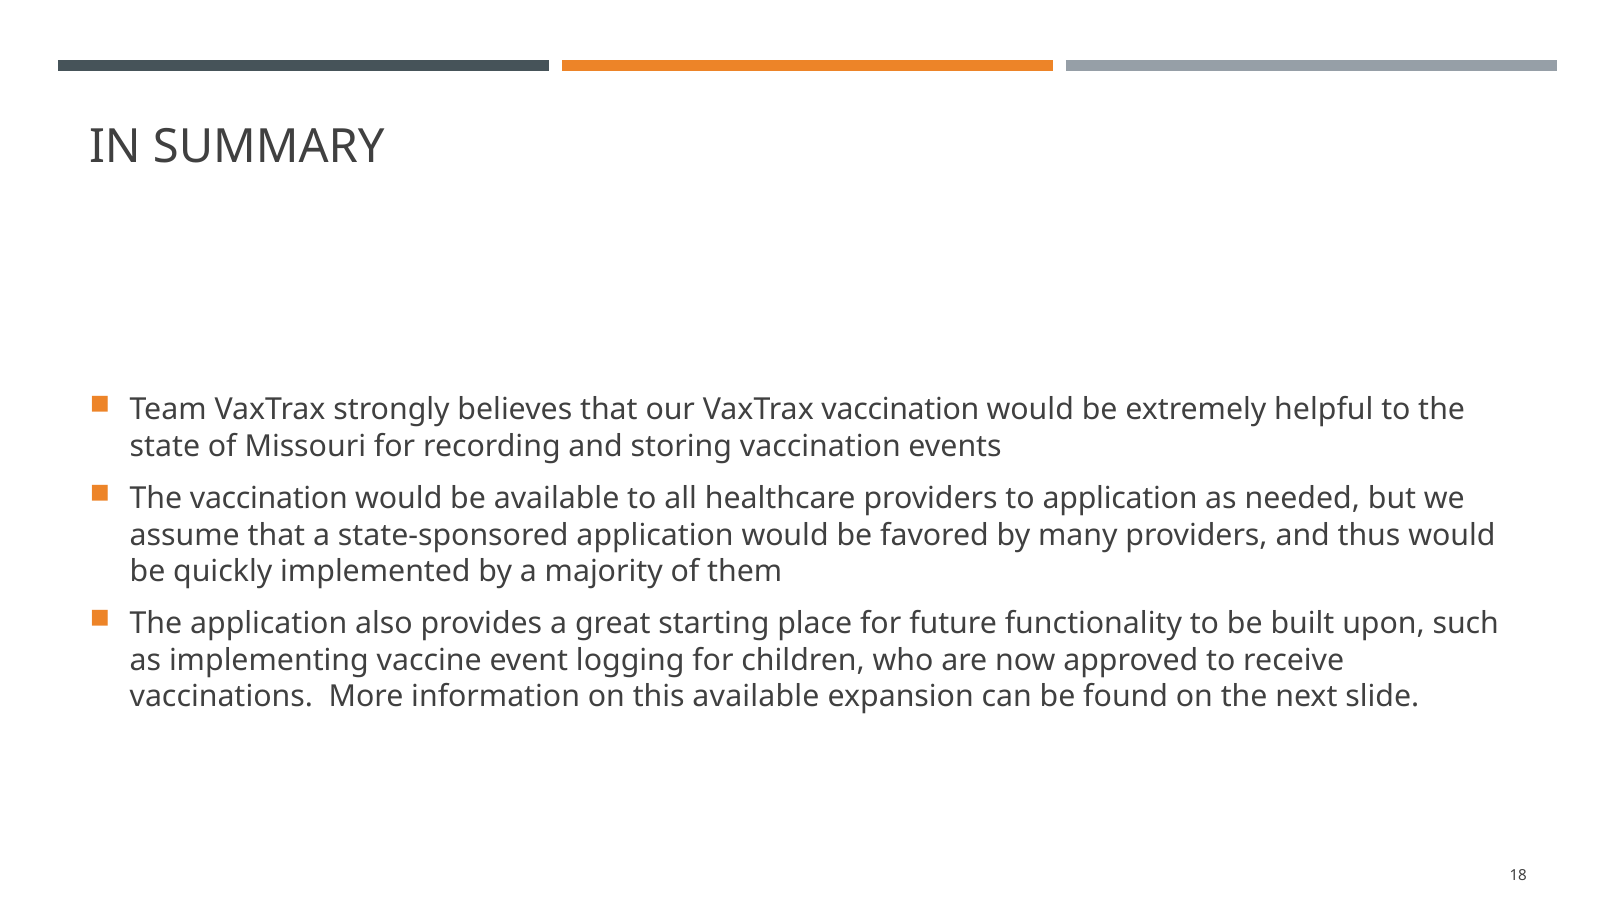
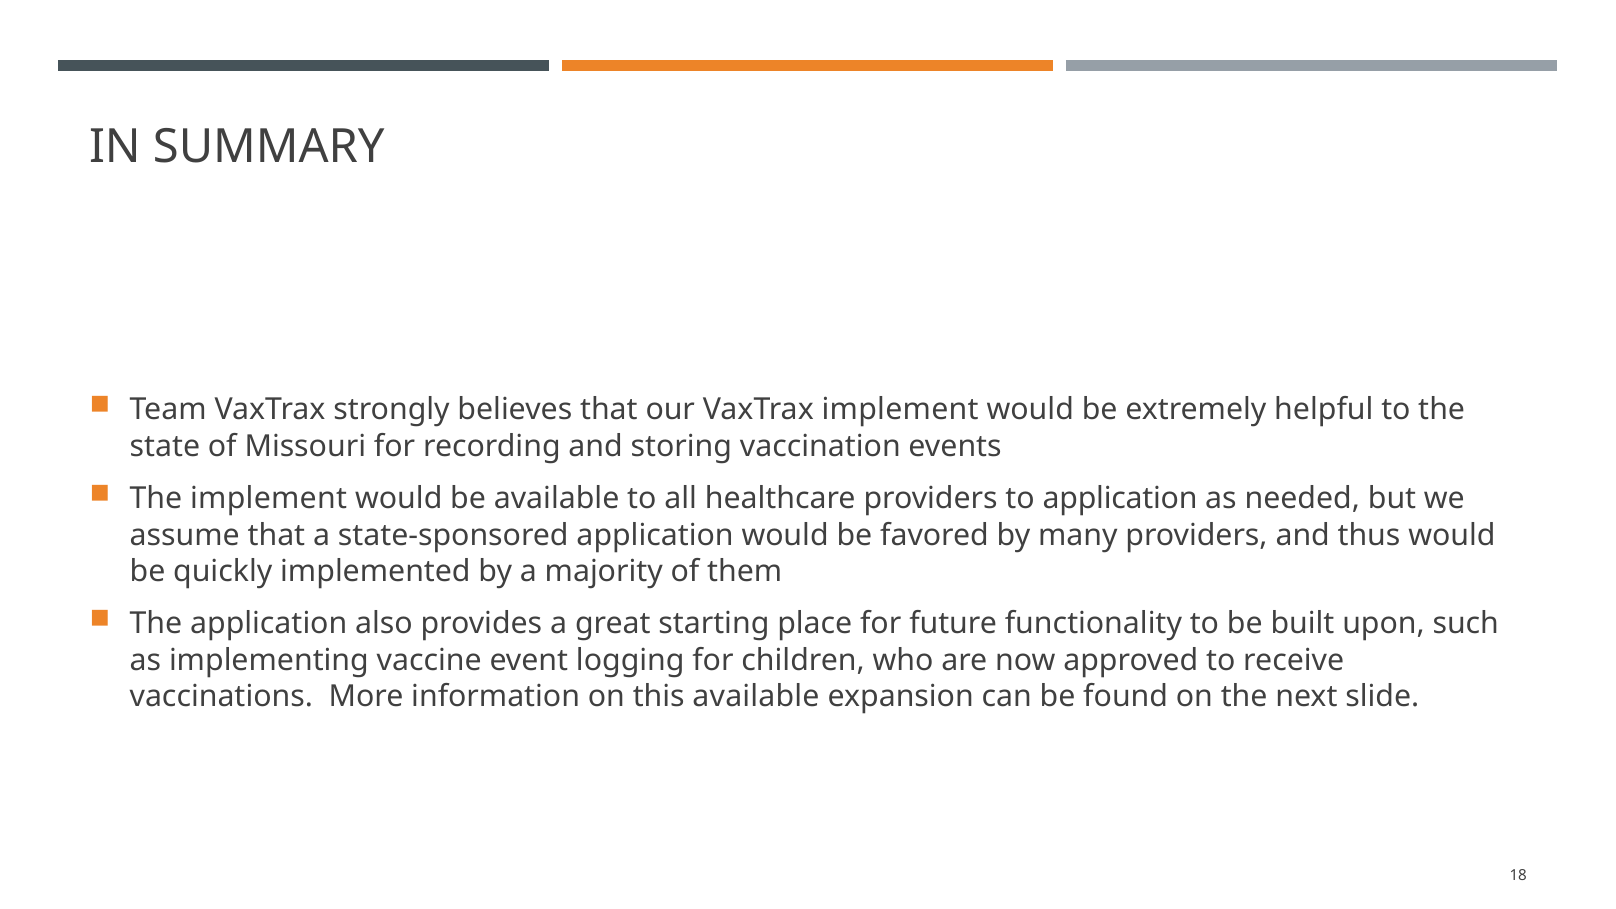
VaxTrax vaccination: vaccination -> implement
The vaccination: vaccination -> implement
